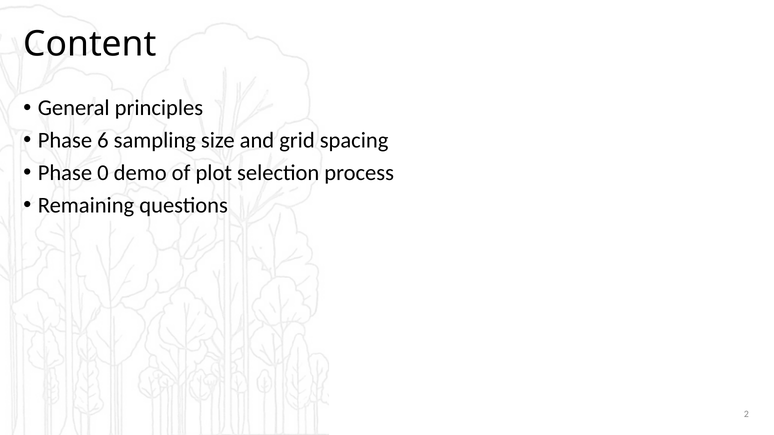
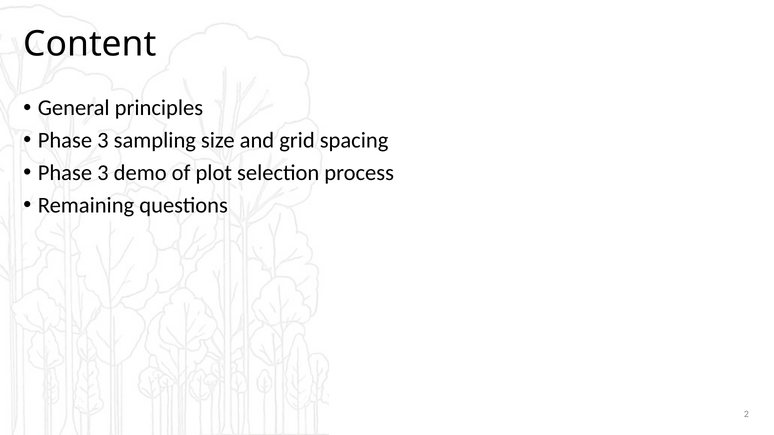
6 at (103, 141): 6 -> 3
0 at (103, 173): 0 -> 3
